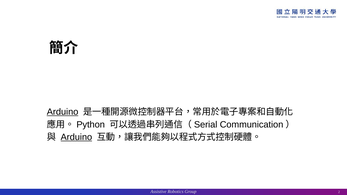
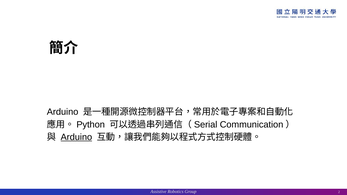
Arduino at (63, 112) underline: present -> none
